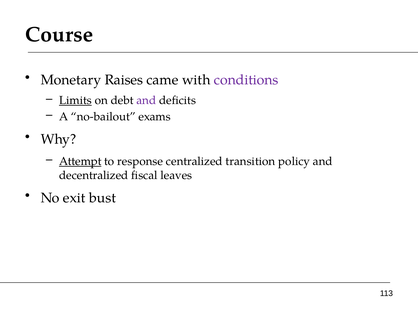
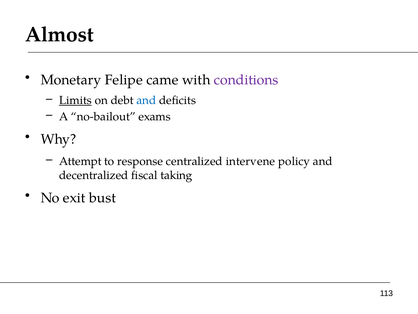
Course: Course -> Almost
Raises: Raises -> Felipe
and at (146, 100) colour: purple -> blue
Attempt underline: present -> none
transition: transition -> intervene
leaves: leaves -> taking
